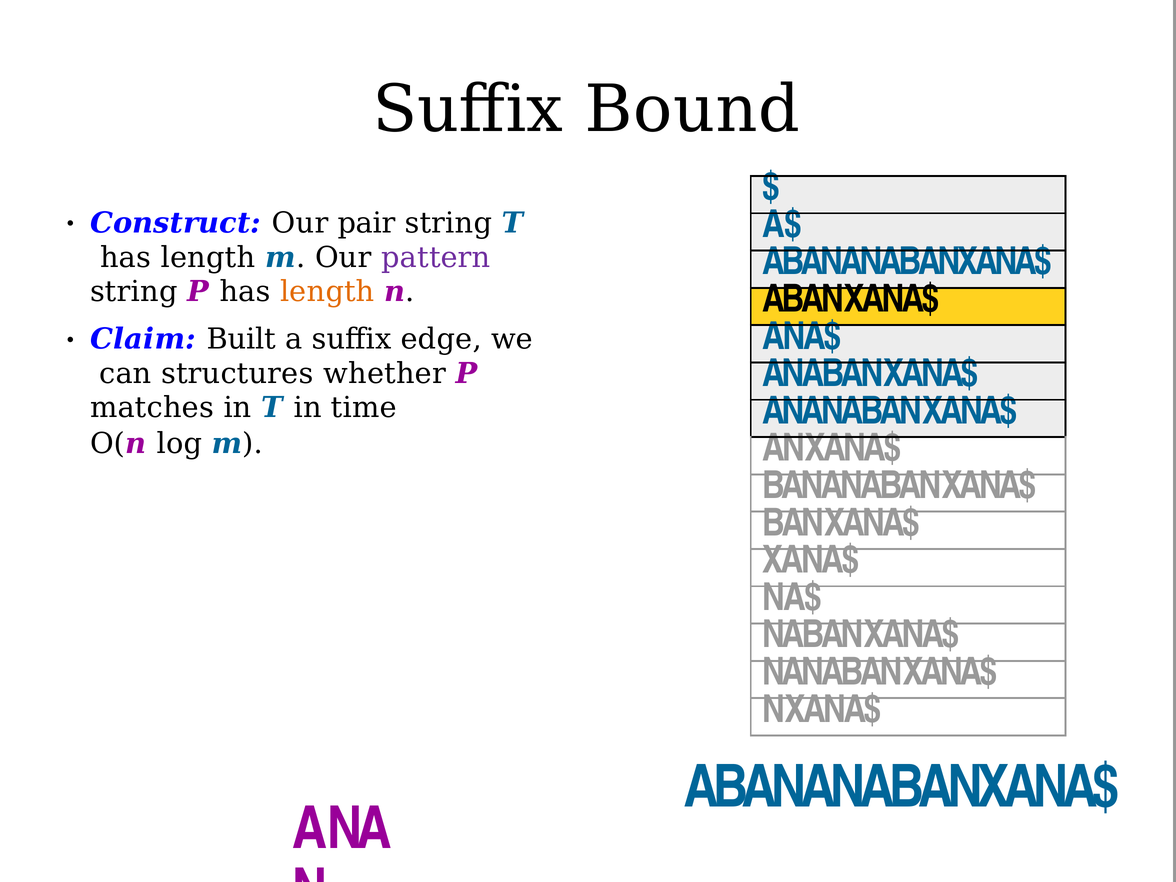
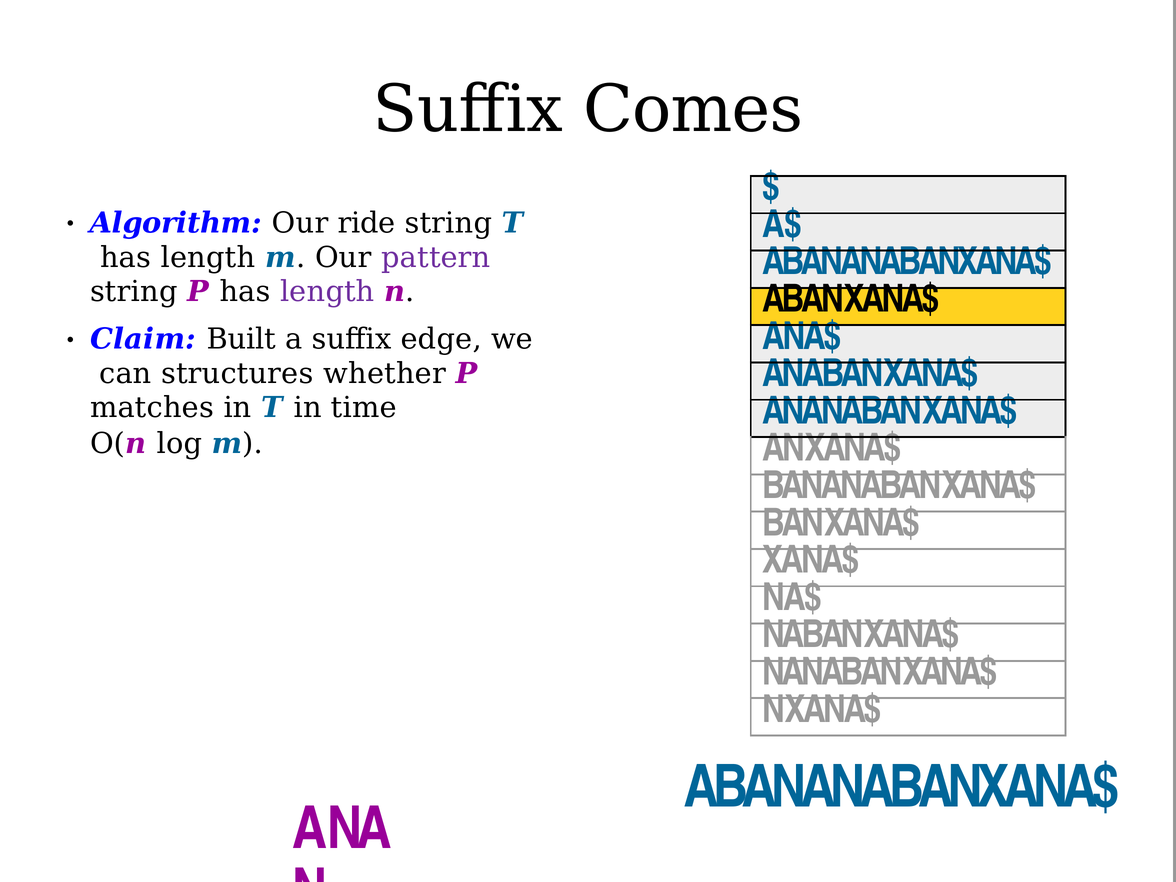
Bound: Bound -> Comes
Construct: Construct -> Algorithm
pair: pair -> ride
length at (327, 292) colour: orange -> purple
